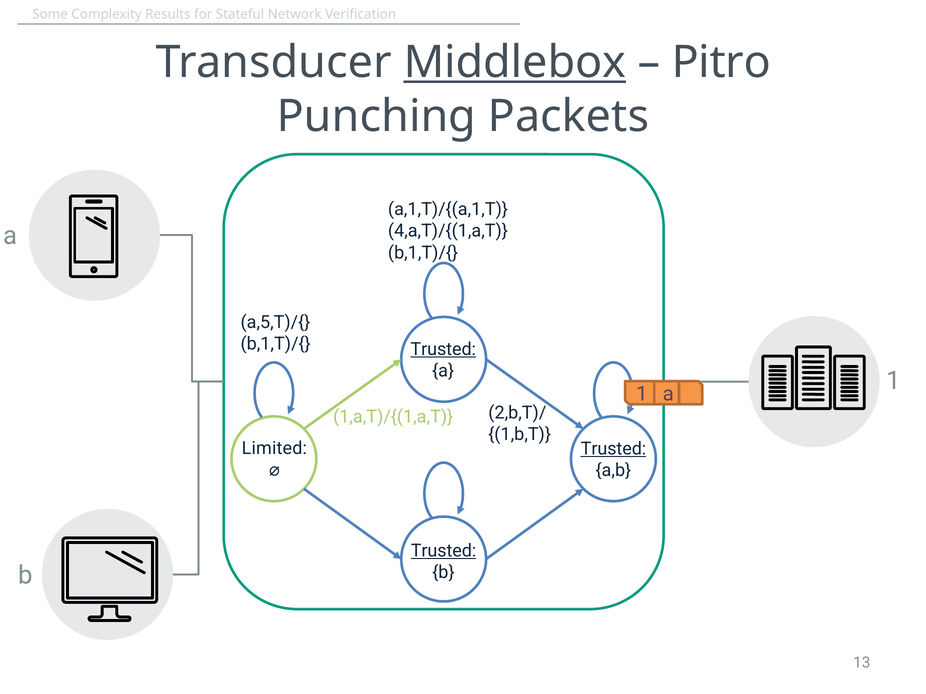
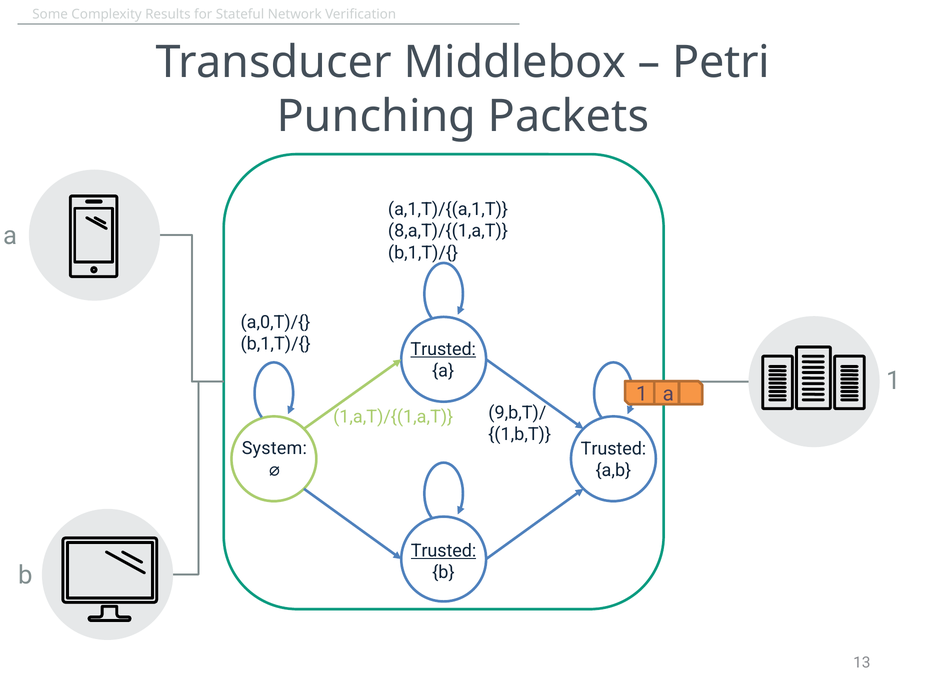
Middlebox underline: present -> none
Pitro: Pitro -> Petri
4,a,T)/{(1,a,T: 4,a,T)/{(1,a,T -> 8,a,T)/{(1,a,T
a,5,T)/{: a,5,T)/{ -> a,0,T)/{
2,b,T)/: 2,b,T)/ -> 9,b,T)/
Limited: Limited -> System
Trusted at (613, 449) underline: present -> none
